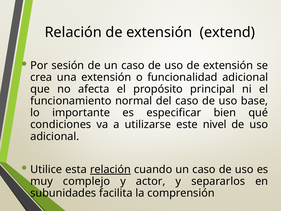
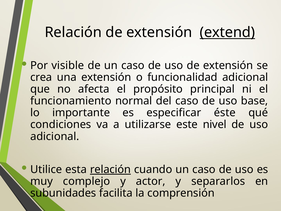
extend underline: none -> present
sesión: sesión -> visible
bien: bien -> éste
